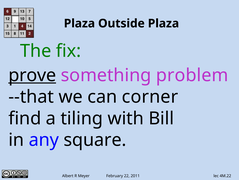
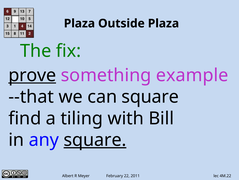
problem: problem -> example
can corner: corner -> square
square at (95, 139) underline: none -> present
